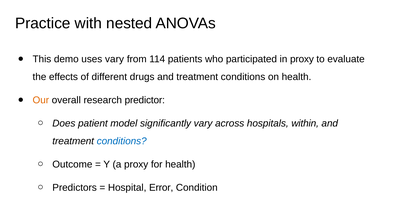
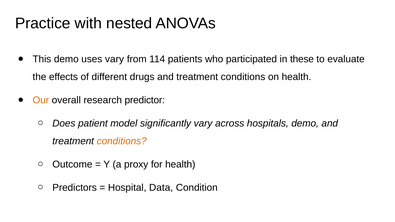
in proxy: proxy -> these
hospitals within: within -> demo
conditions at (122, 141) colour: blue -> orange
Error: Error -> Data
